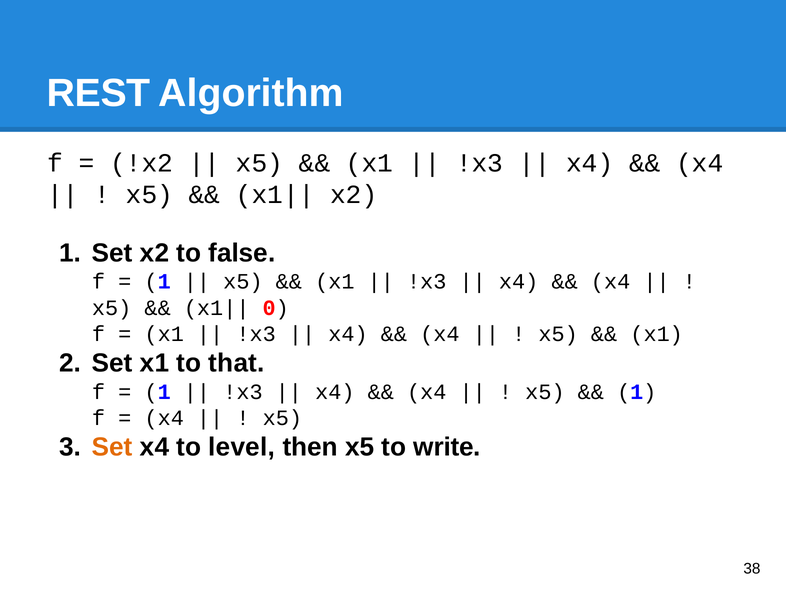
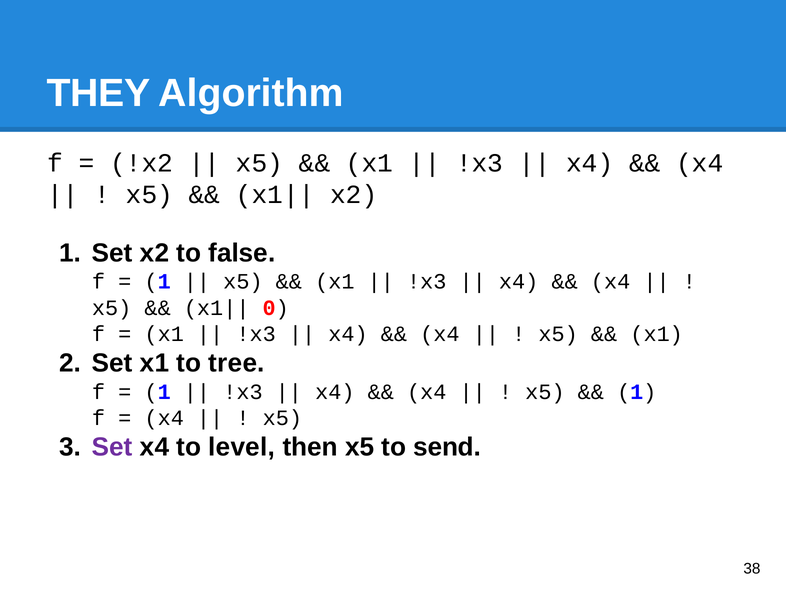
REST: REST -> THEY
that: that -> tree
Set at (112, 447) colour: orange -> purple
write: write -> send
